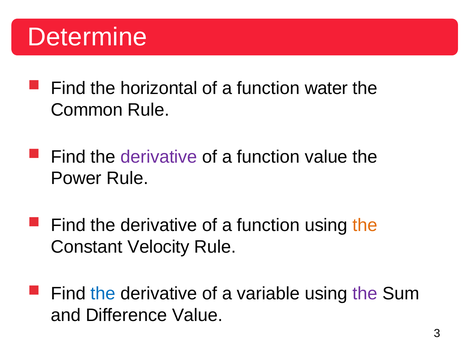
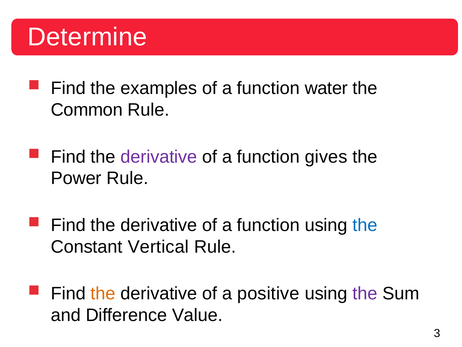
horizontal: horizontal -> examples
function value: value -> gives
the at (365, 225) colour: orange -> blue
Velocity: Velocity -> Vertical
the at (103, 293) colour: blue -> orange
variable: variable -> positive
